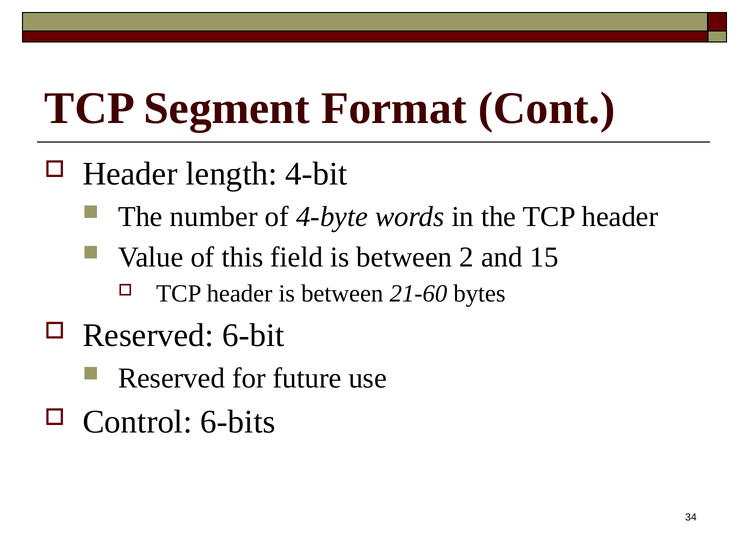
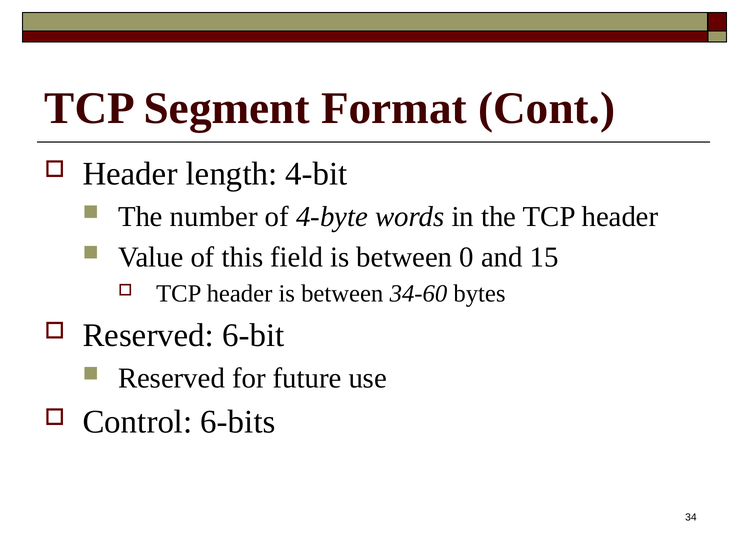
2: 2 -> 0
21-60: 21-60 -> 34-60
